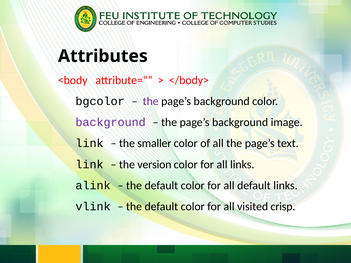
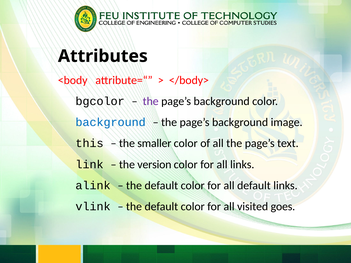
background at (111, 122) colour: purple -> blue
link at (90, 144): link -> this
crisp: crisp -> goes
